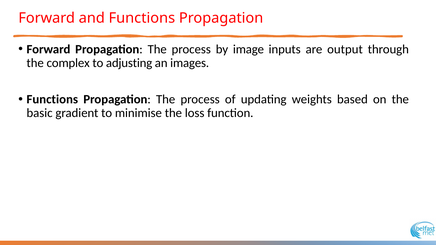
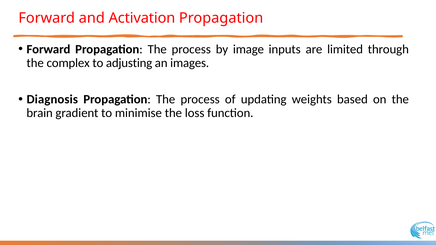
and Functions: Functions -> Activation
output: output -> limited
Functions at (52, 100): Functions -> Diagnosis
basic: basic -> brain
